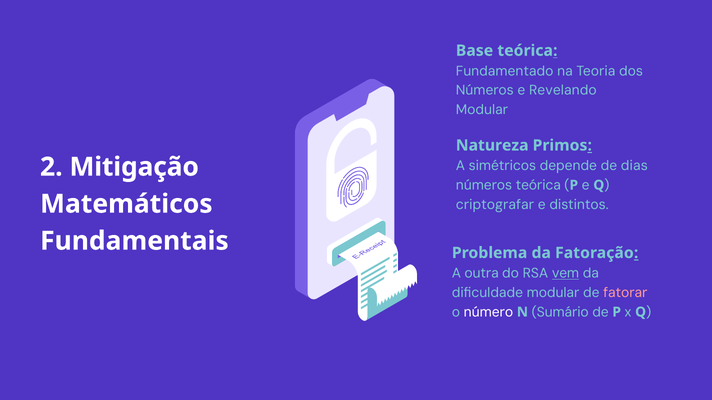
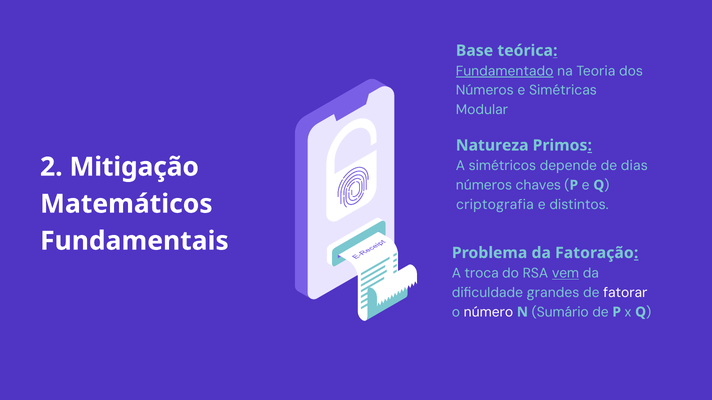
Fundamentado underline: none -> present
Revelando: Revelando -> Simétricas
números teórica: teórica -> chaves
criptografar: criptografar -> criptografia
outra: outra -> troca
dificuldade modular: modular -> grandes
fatorar colour: pink -> white
